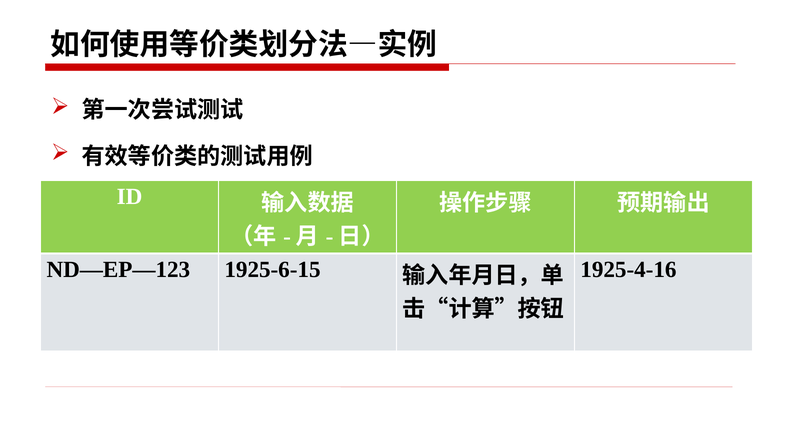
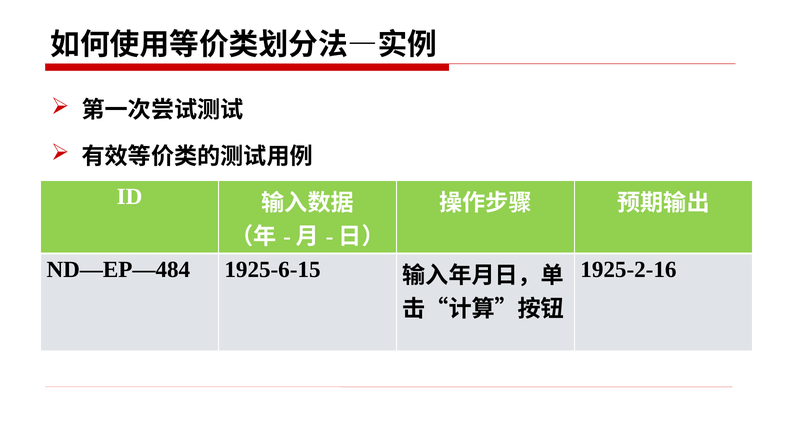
ND—EP—123: ND—EP—123 -> ND—EP—484
1925-4-16: 1925-4-16 -> 1925-2-16
